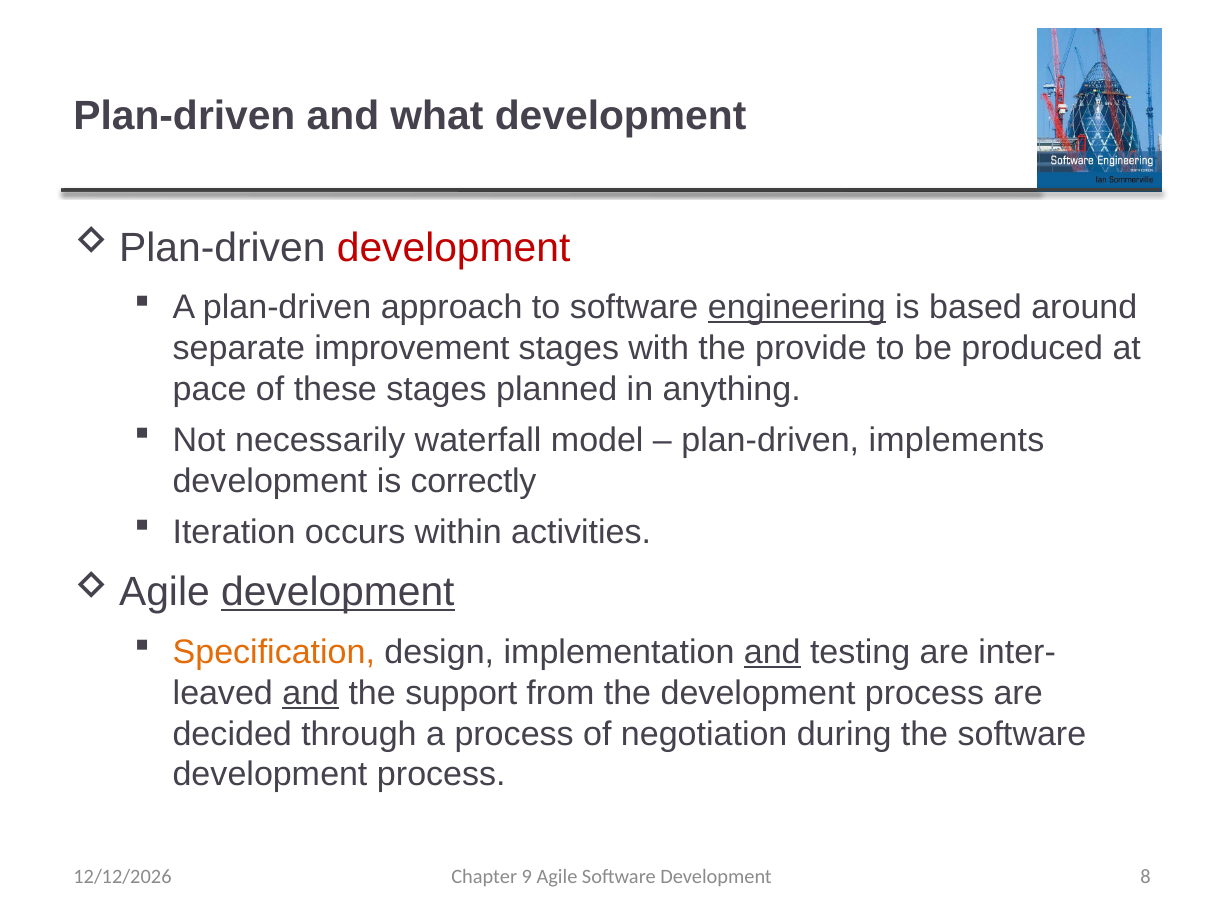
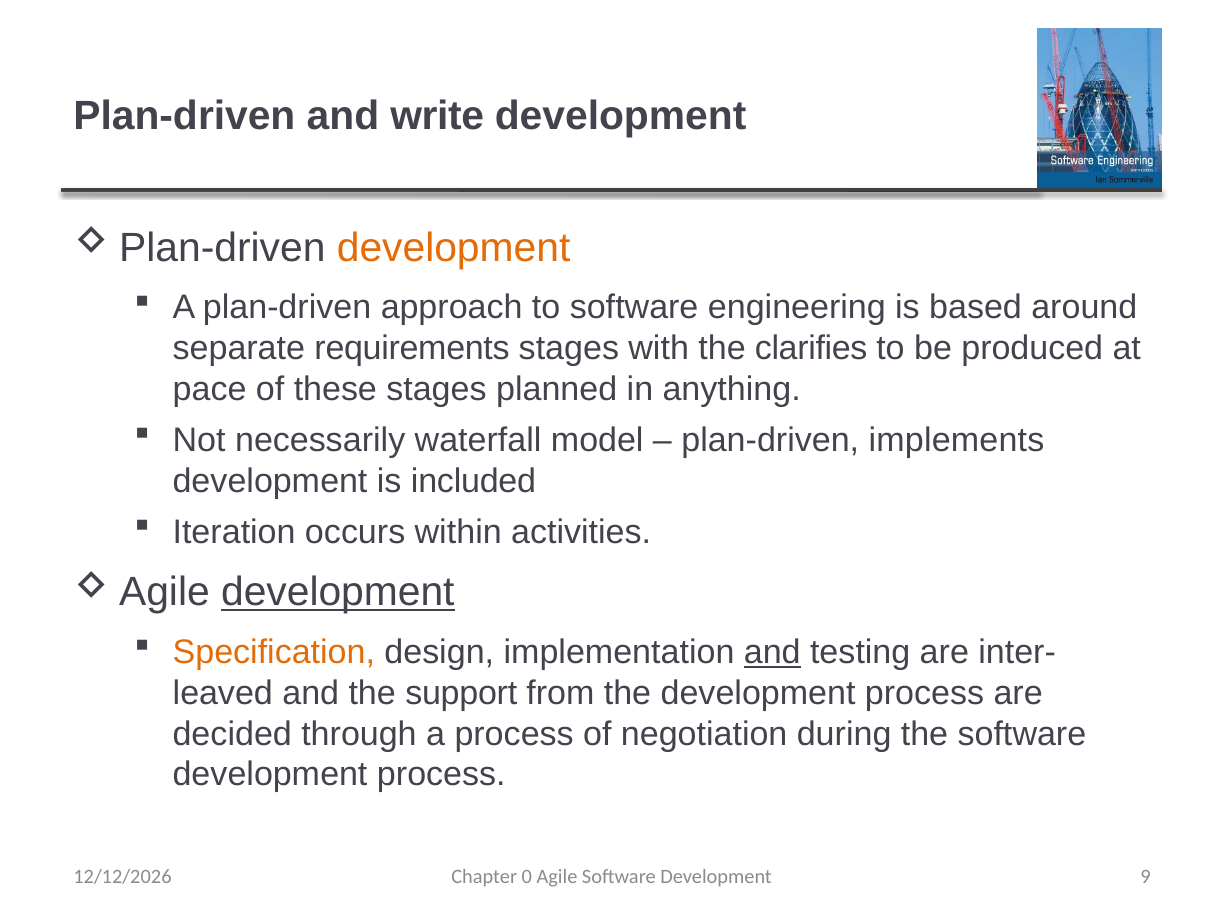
what: what -> write
development at (454, 248) colour: red -> orange
engineering underline: present -> none
improvement: improvement -> requirements
provide: provide -> clarifies
correctly: correctly -> included
and at (311, 693) underline: present -> none
9: 9 -> 0
8: 8 -> 9
